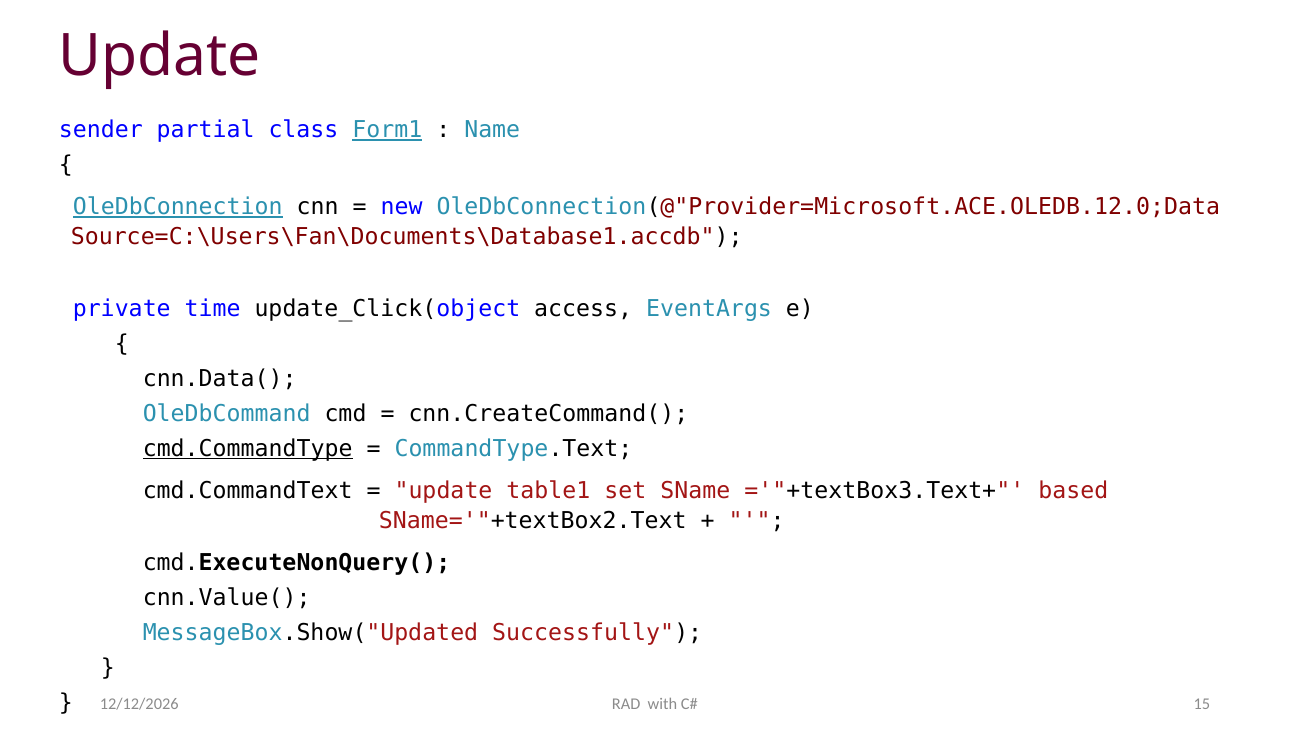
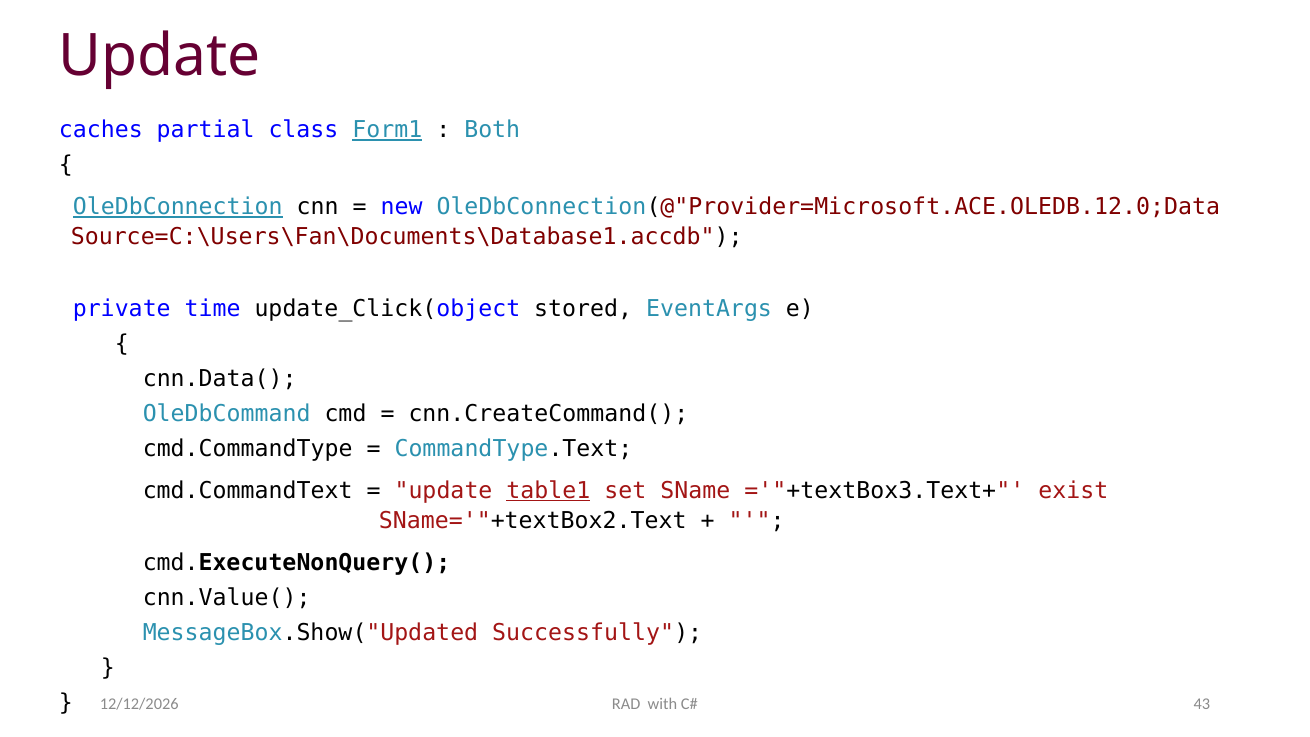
sender: sender -> caches
Name: Name -> Both
access: access -> stored
cmd.CommandType underline: present -> none
table1 underline: none -> present
based: based -> exist
15: 15 -> 43
